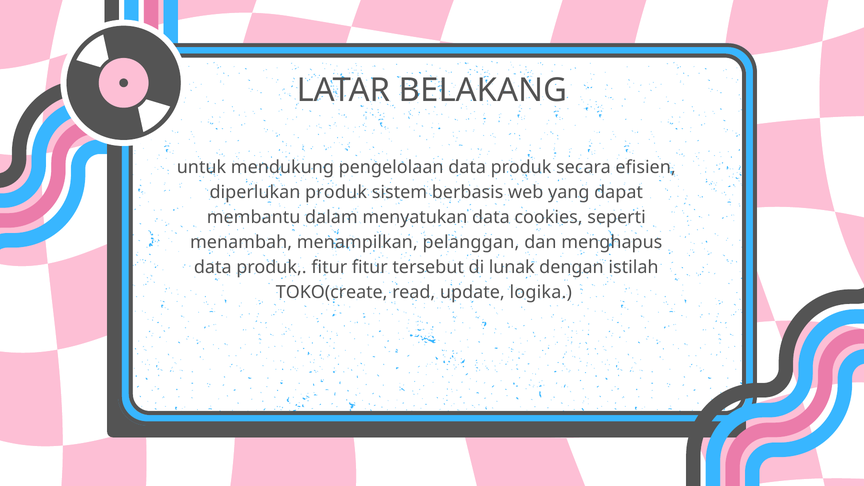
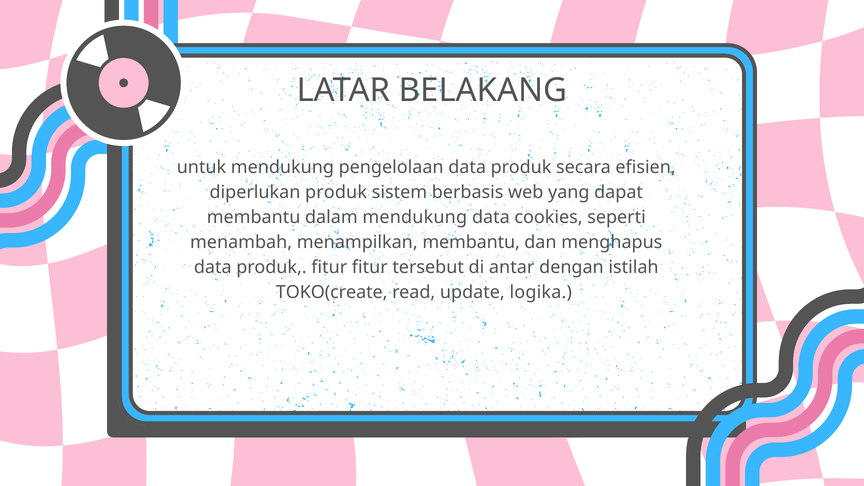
dalam menyatukan: menyatukan -> mendukung
menampilkan pelanggan: pelanggan -> membantu
lunak: lunak -> antar
